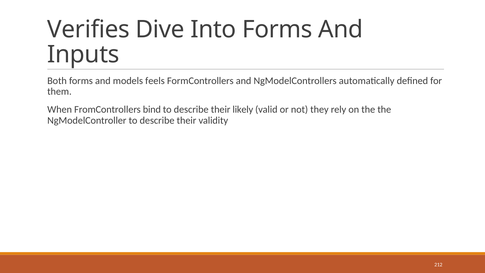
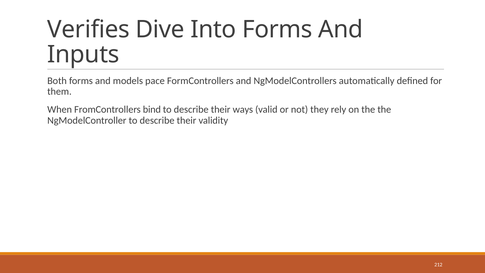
feels: feels -> pace
likely: likely -> ways
